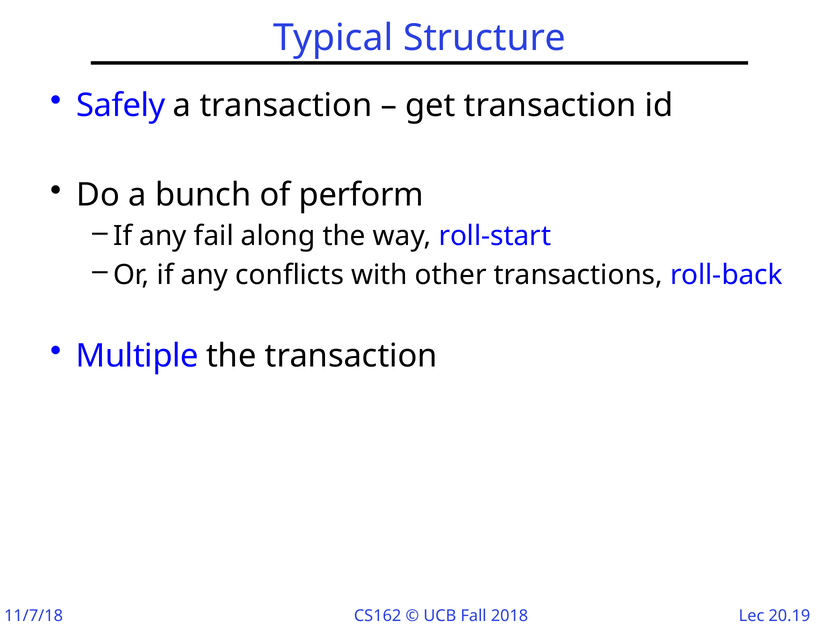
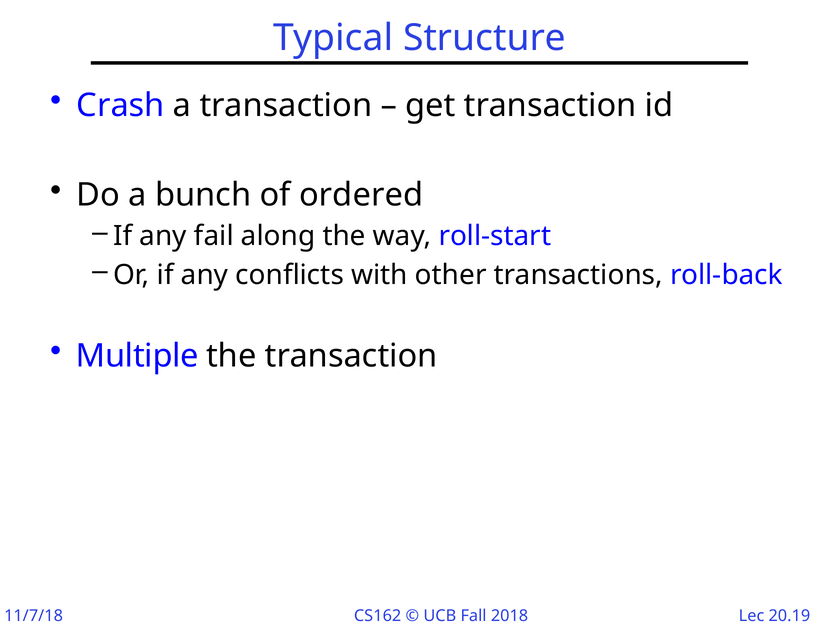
Safely: Safely -> Crash
perform: perform -> ordered
